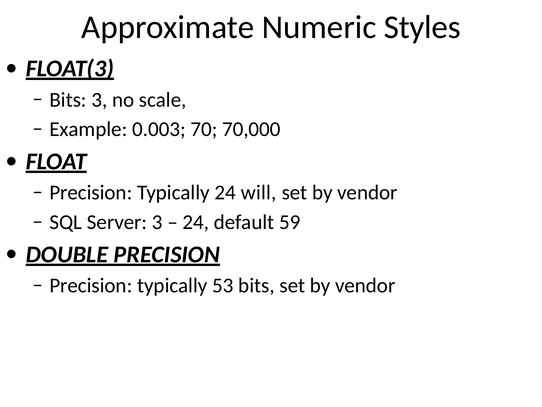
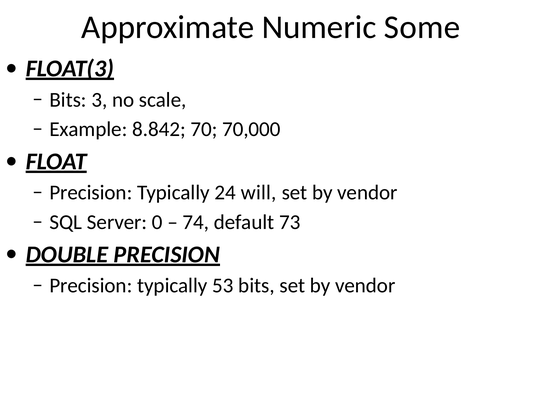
Styles: Styles -> Some
0.003: 0.003 -> 8.842
Server 3: 3 -> 0
24 at (196, 222): 24 -> 74
59: 59 -> 73
